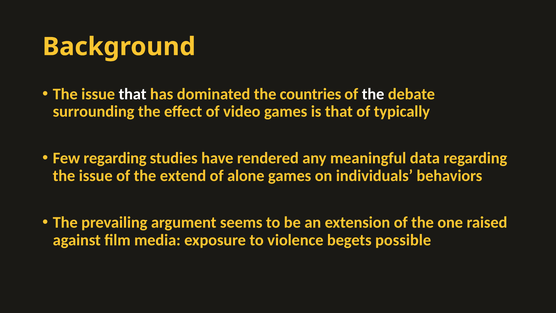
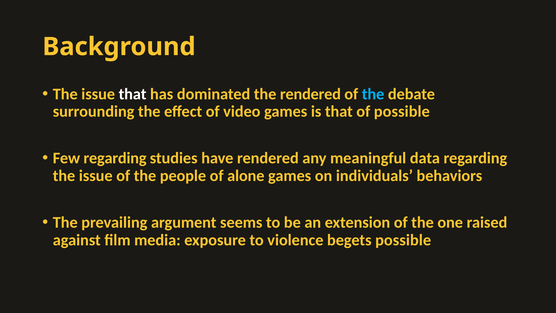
the countries: countries -> rendered
the at (373, 94) colour: white -> light blue
of typically: typically -> possible
extend: extend -> people
